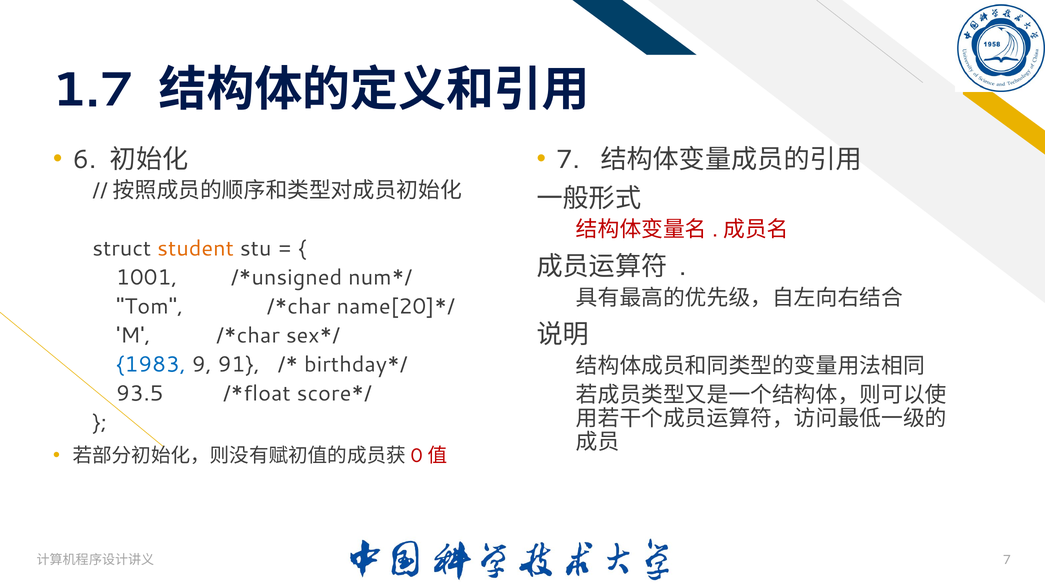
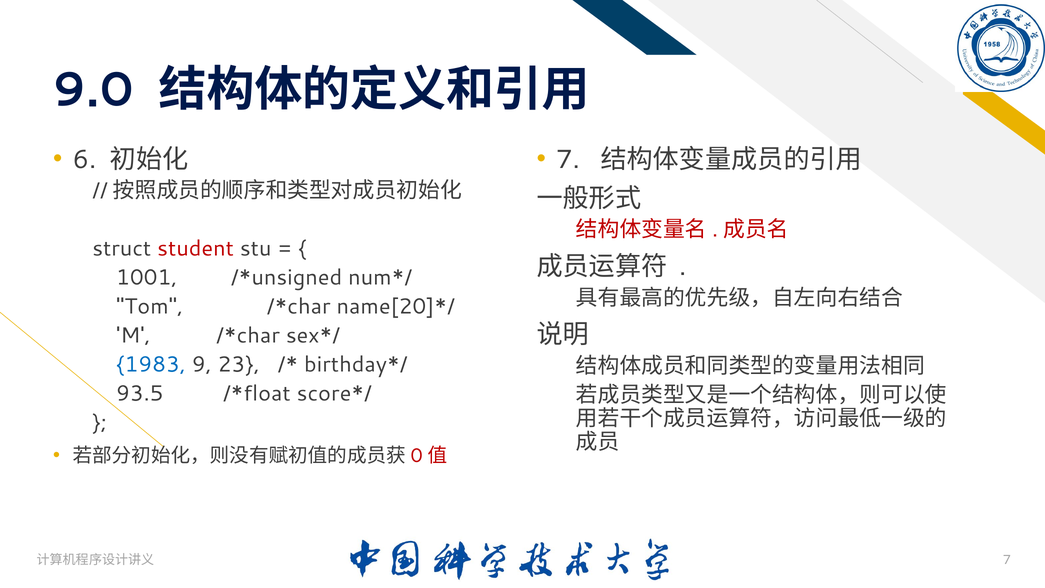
1.7: 1.7 -> 9.0
student colour: orange -> red
91: 91 -> 23
